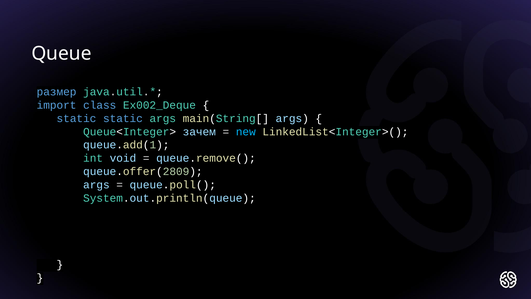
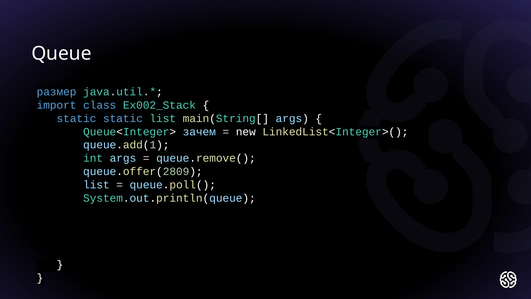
Ex002_Deque: Ex002_Deque -> Ex002_Stack
static args: args -> list
new colour: light blue -> white
int void: void -> args
args at (96, 185): args -> list
